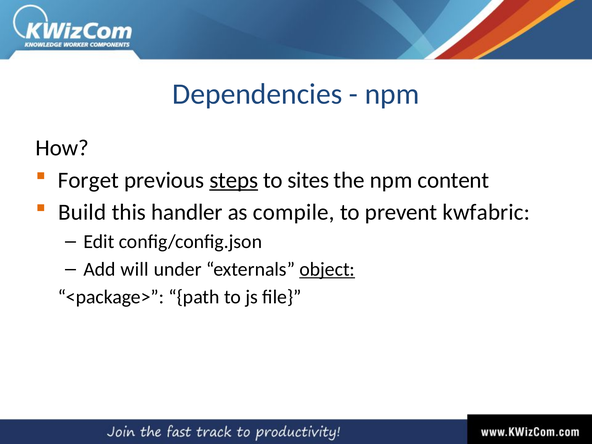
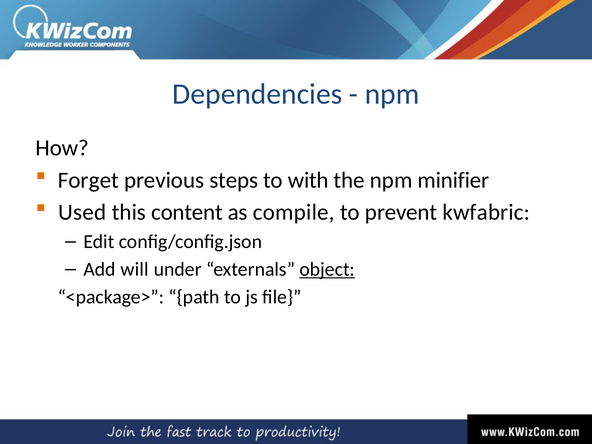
steps underline: present -> none
sites: sites -> with
content: content -> minifier
Build: Build -> Used
handler: handler -> content
